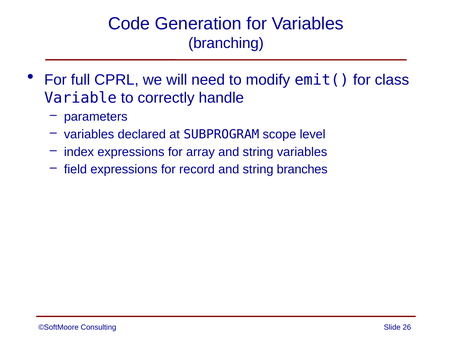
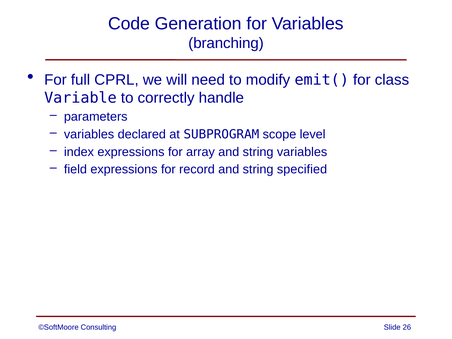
branches: branches -> specified
